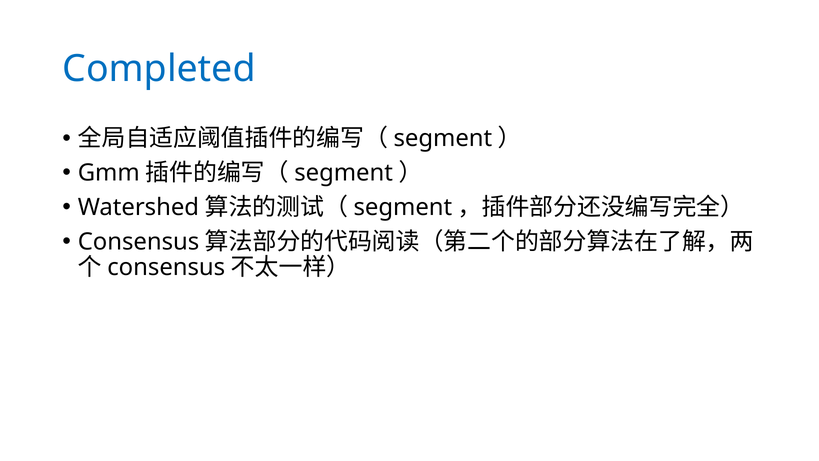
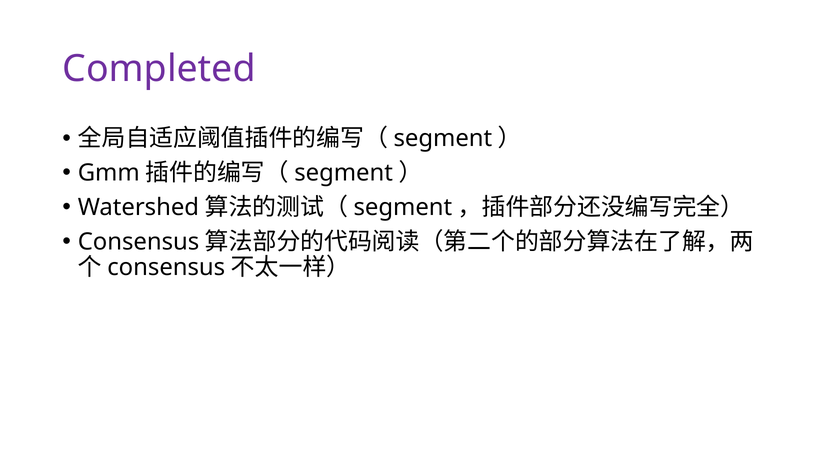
Completed colour: blue -> purple
